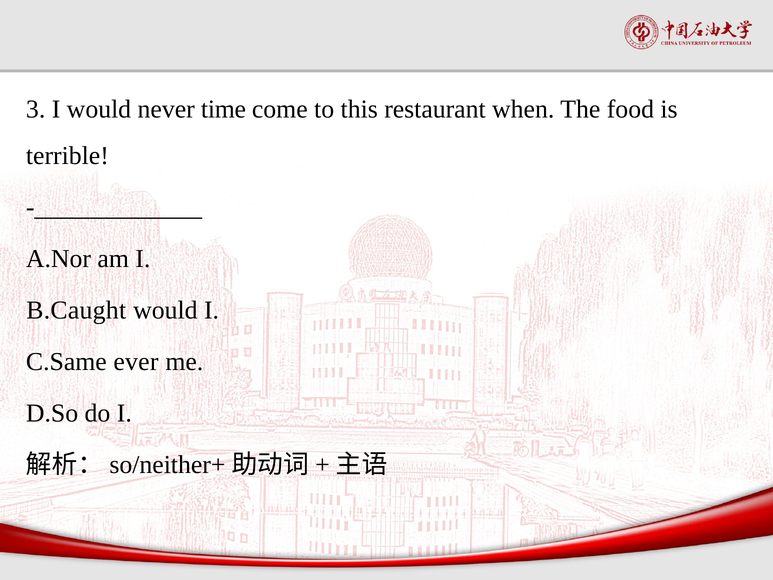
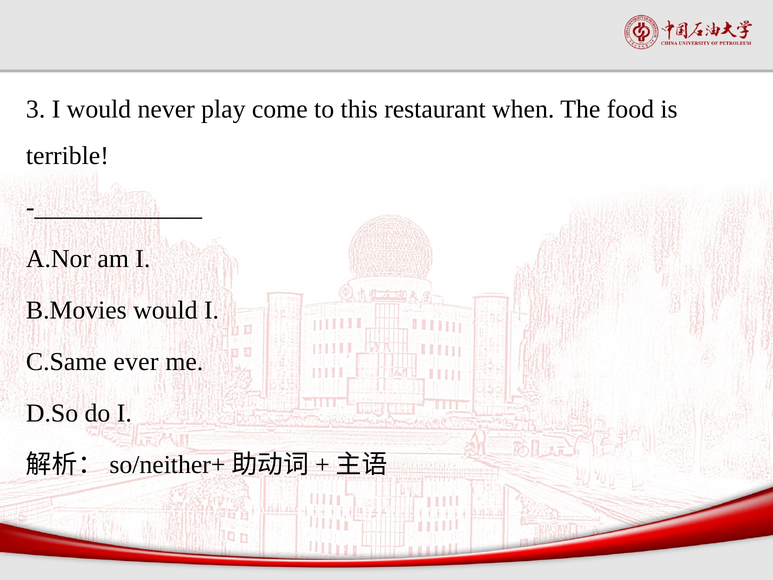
time: time -> play
B.Caught: B.Caught -> B.Movies
